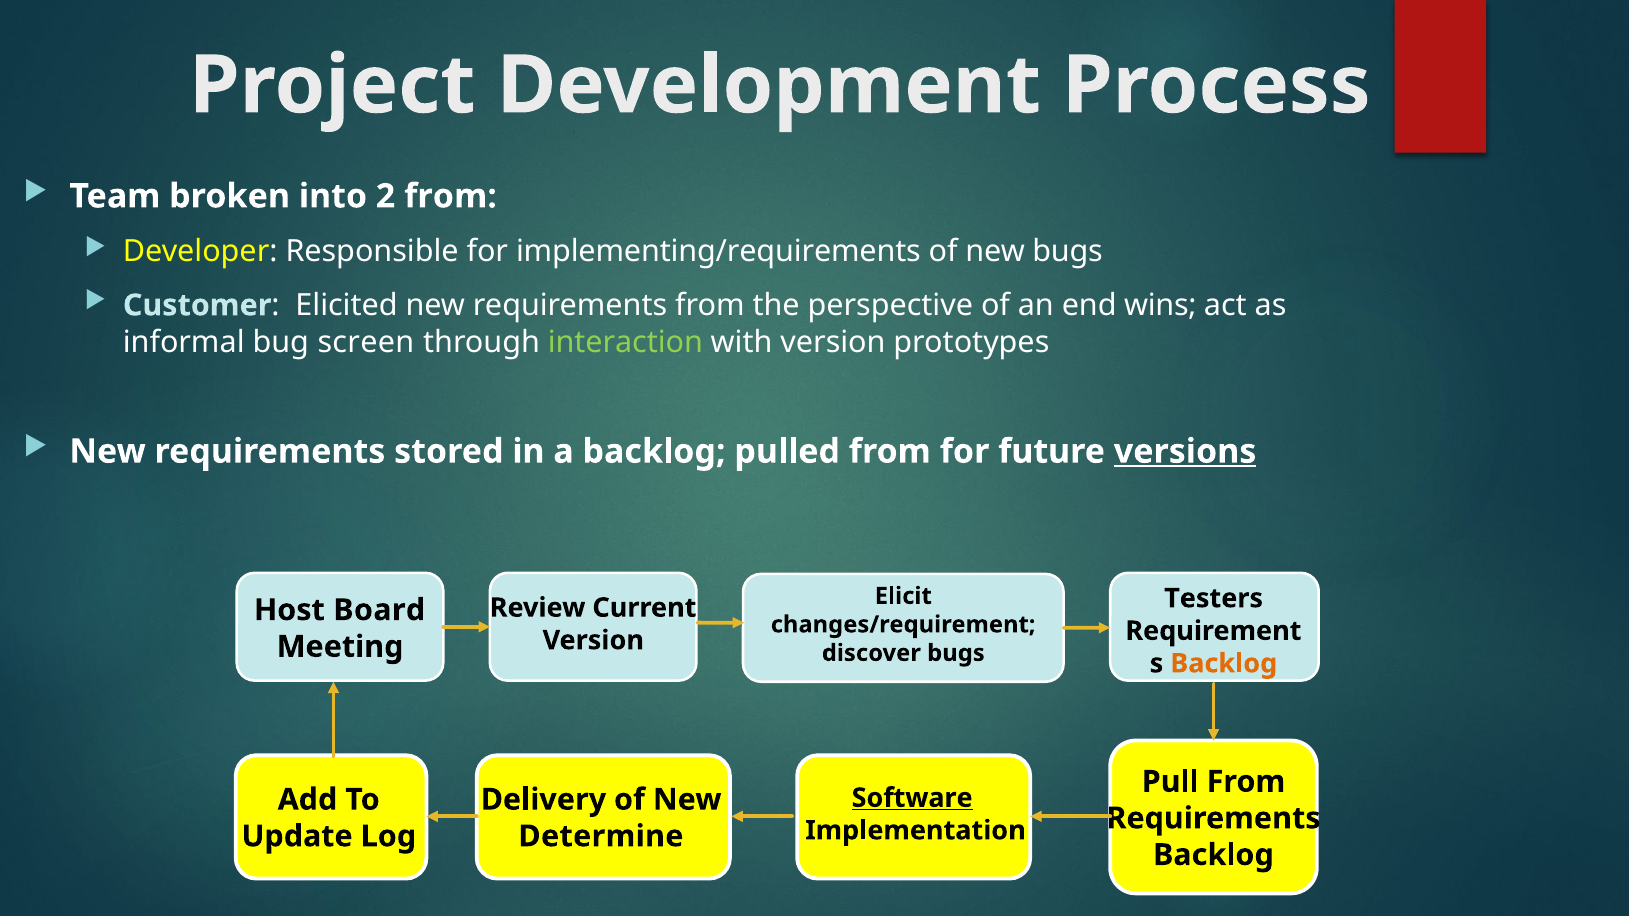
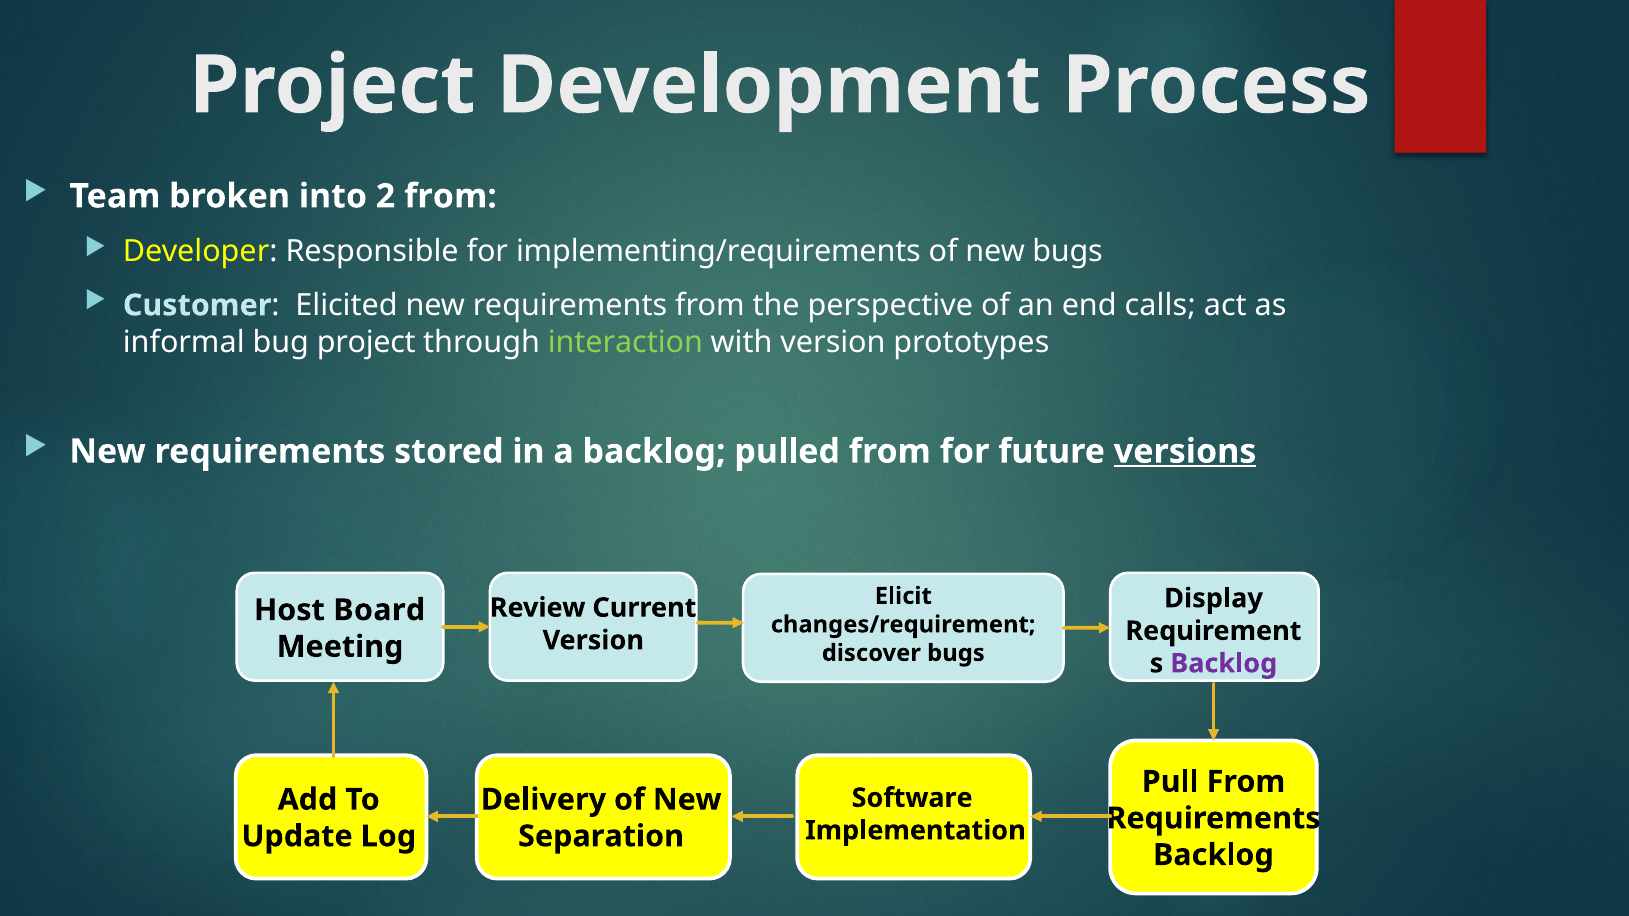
wins: wins -> calls
bug screen: screen -> project
Testers: Testers -> Display
Backlog at (1224, 664) colour: orange -> purple
Software underline: present -> none
Determine: Determine -> Separation
